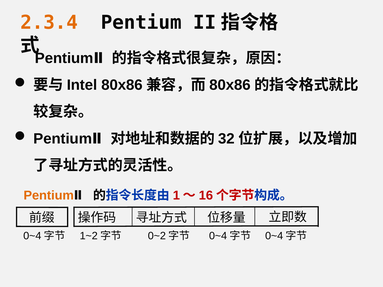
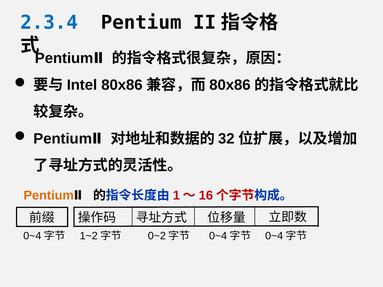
2.3.4 colour: orange -> blue
